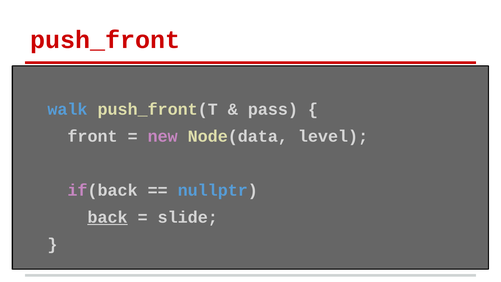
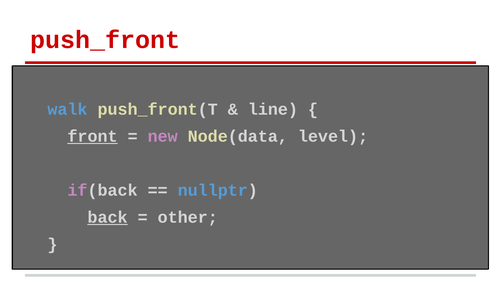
pass: pass -> line
front underline: none -> present
slide: slide -> other
